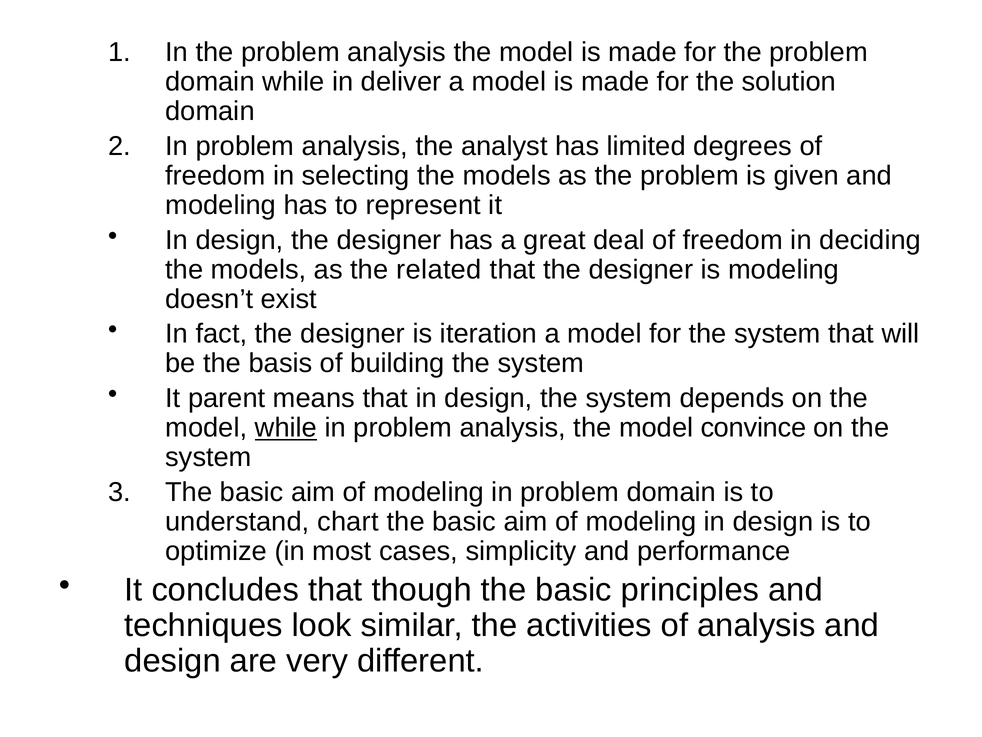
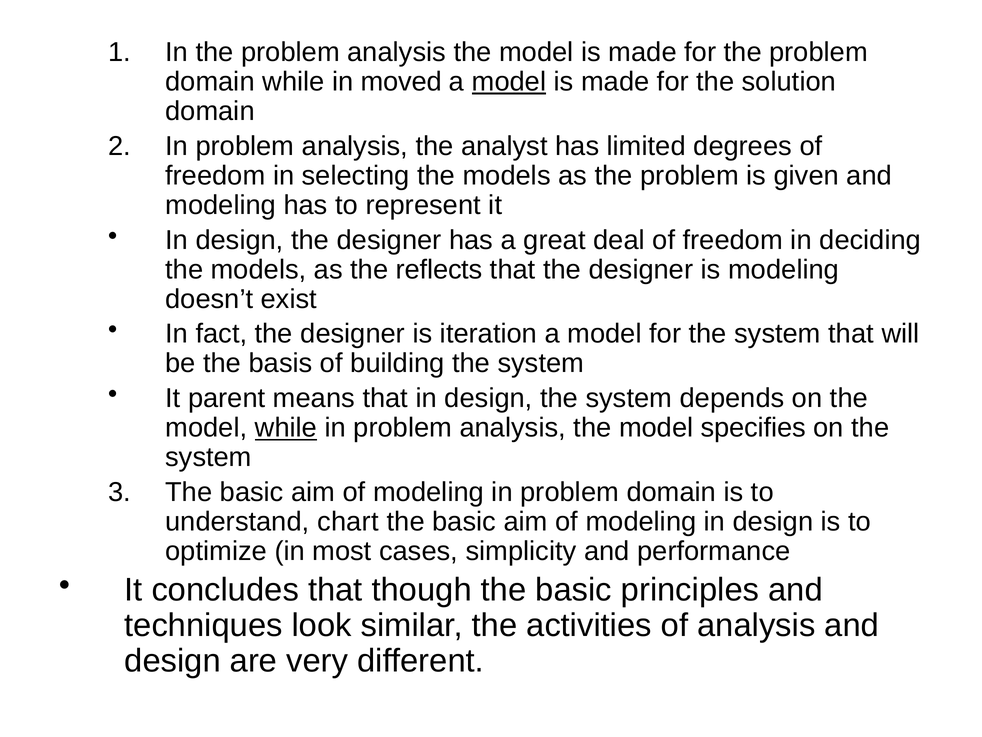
deliver: deliver -> moved
model at (509, 82) underline: none -> present
related: related -> reflects
convince: convince -> specifies
